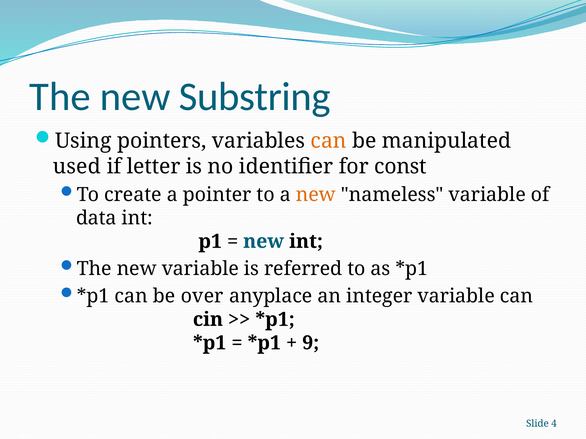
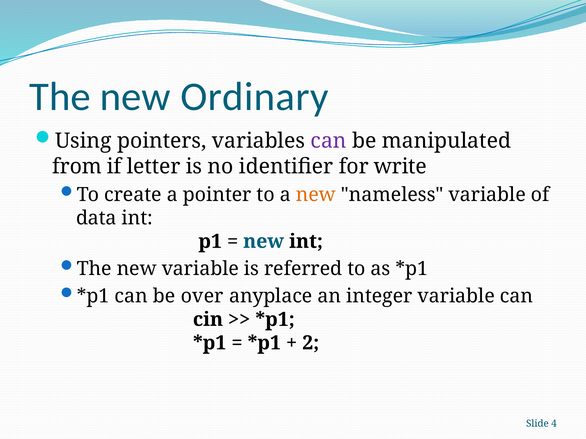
Substring: Substring -> Ordinary
can at (329, 141) colour: orange -> purple
used: used -> from
const: const -> write
9: 9 -> 2
